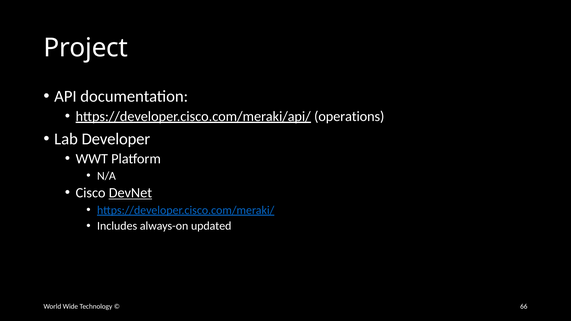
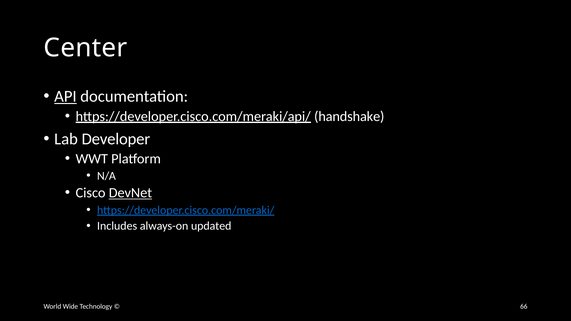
Project: Project -> Center
API underline: none -> present
operations: operations -> handshake
